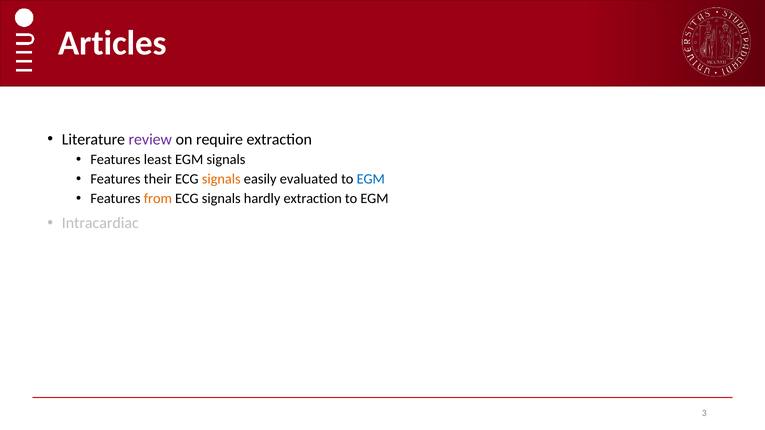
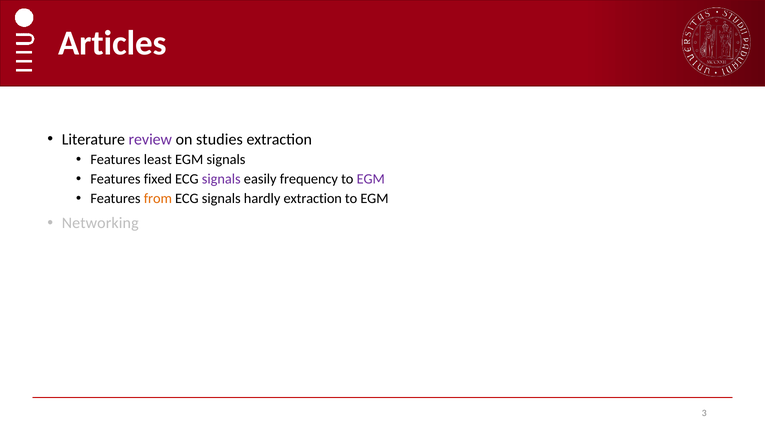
require: require -> studies
their: their -> fixed
signals at (221, 179) colour: orange -> purple
evaluated: evaluated -> frequency
EGM at (371, 179) colour: blue -> purple
Intracardiac: Intracardiac -> Networking
